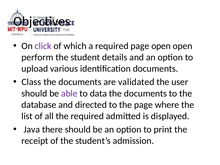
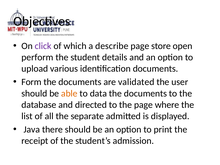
a required: required -> describe
page open: open -> store
Class: Class -> Form
able colour: purple -> orange
the required: required -> separate
